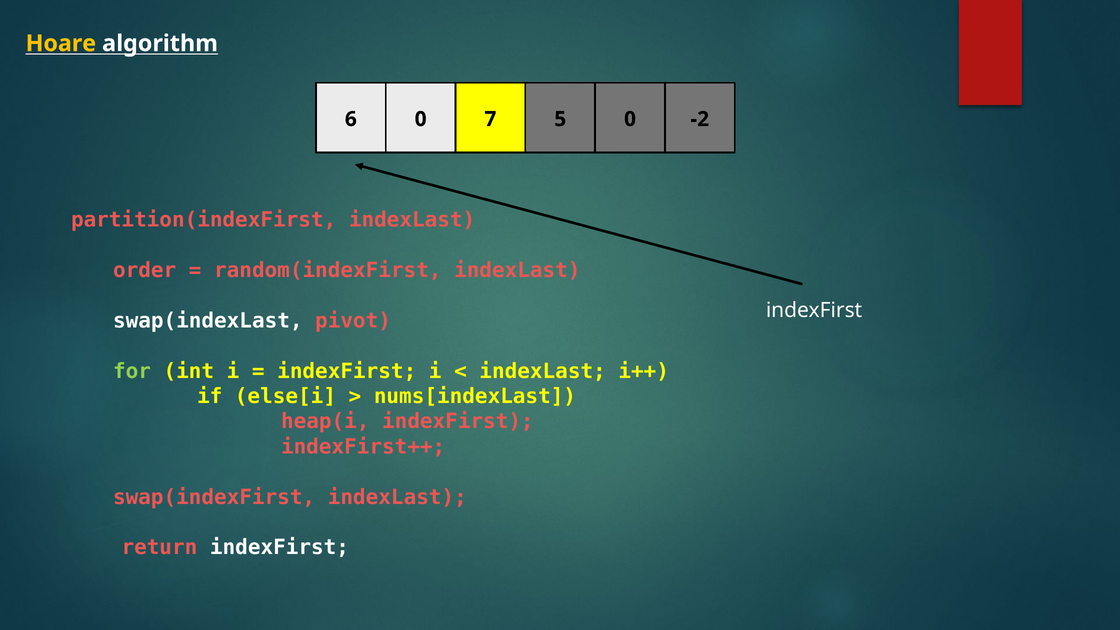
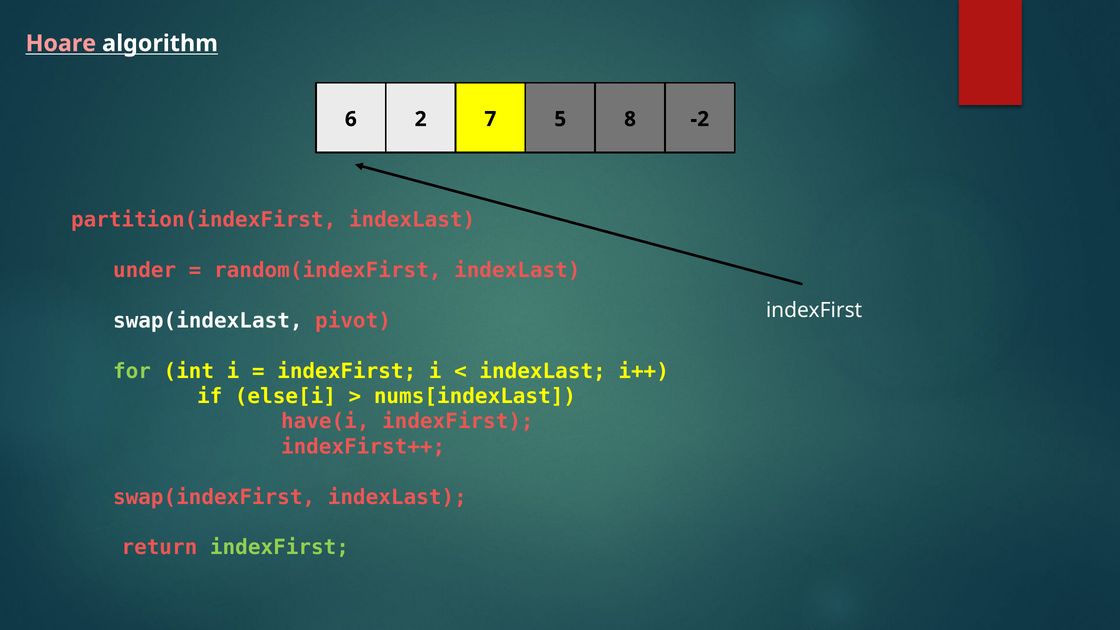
Hoare colour: yellow -> pink
6 0: 0 -> 2
5 0: 0 -> 8
order: order -> under
heap(i: heap(i -> have(i
indexFirst at (279, 547) colour: white -> light green
